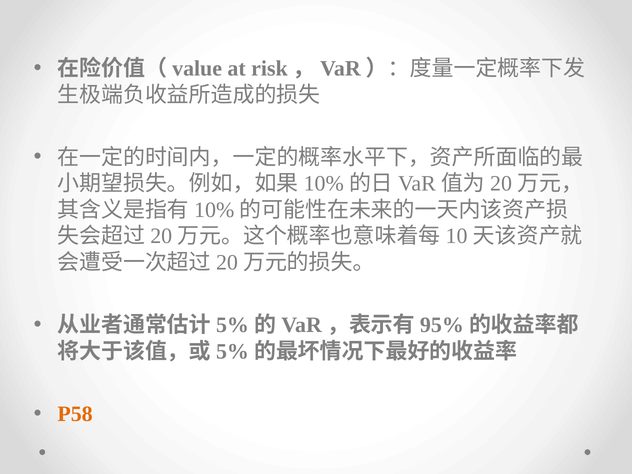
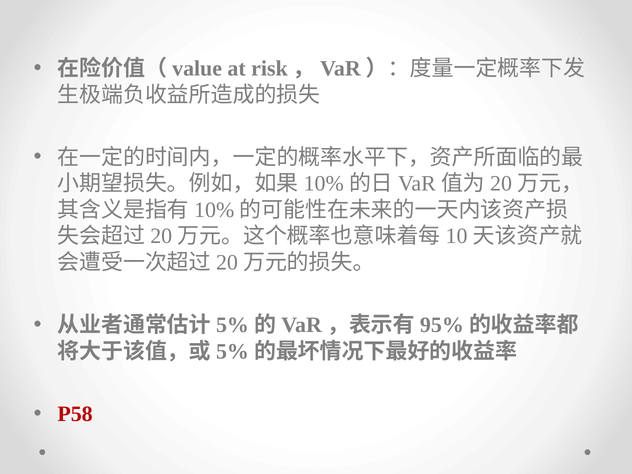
P58 colour: orange -> red
